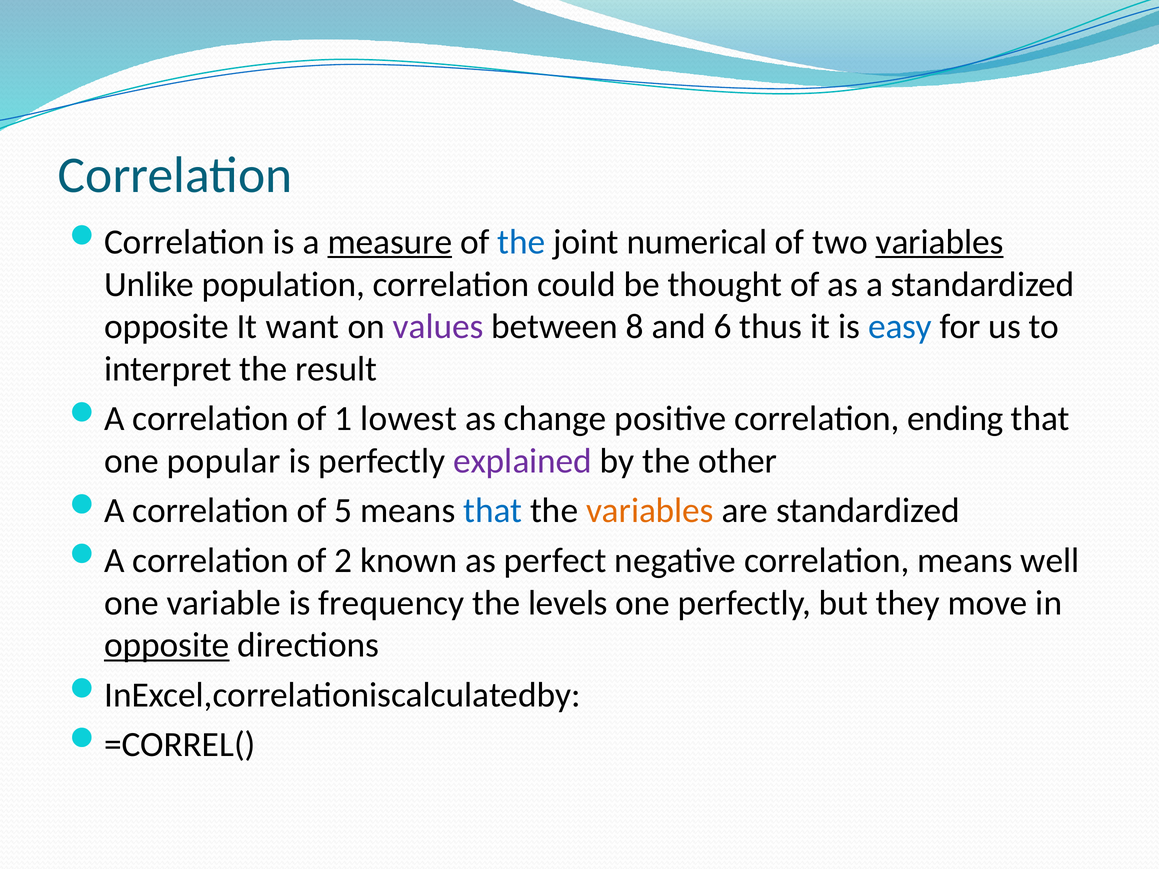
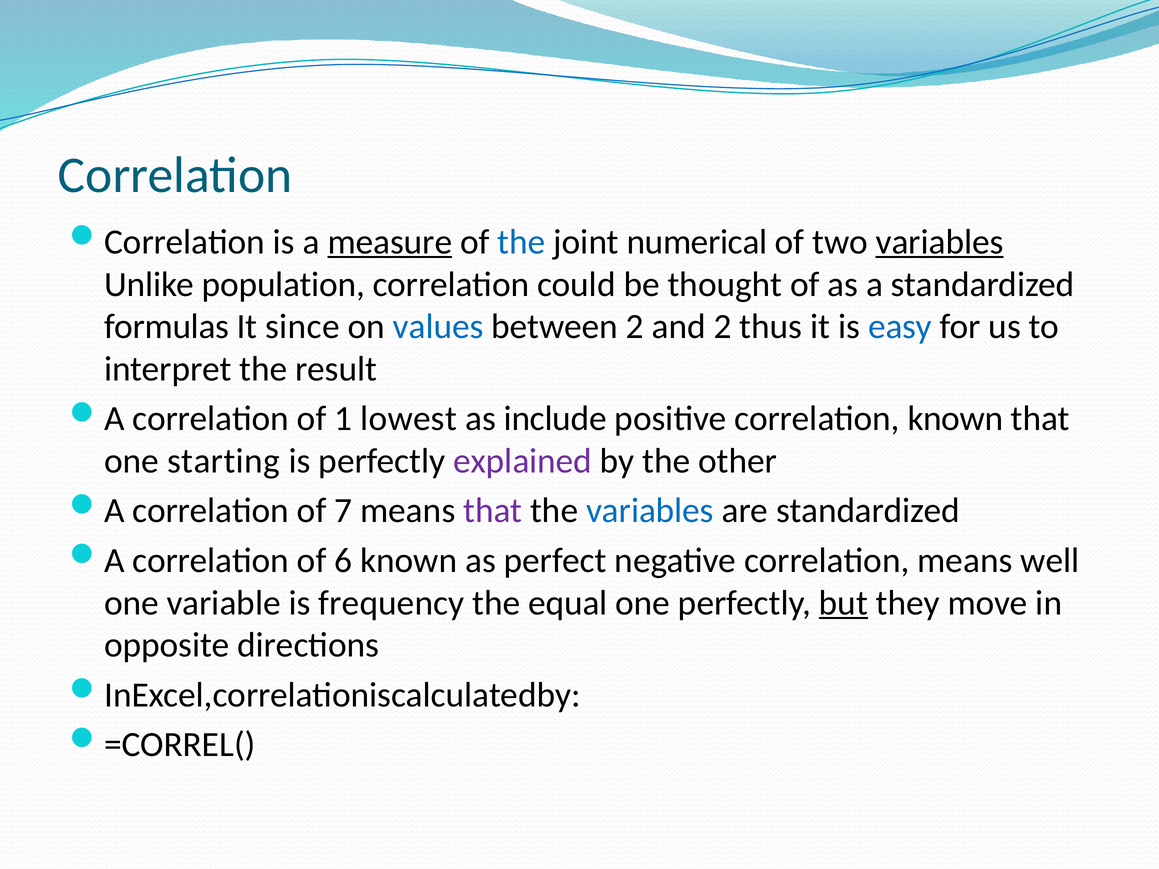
opposite at (166, 327): opposite -> formulas
want: want -> since
values colour: purple -> blue
between 8: 8 -> 2
and 6: 6 -> 2
change: change -> include
correlation ending: ending -> known
popular: popular -> starting
5: 5 -> 7
that at (493, 511) colour: blue -> purple
variables at (650, 511) colour: orange -> blue
2: 2 -> 6
levels: levels -> equal
but underline: none -> present
opposite at (167, 645) underline: present -> none
